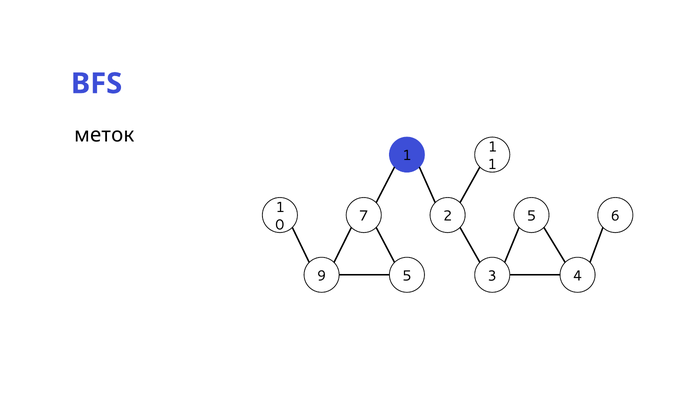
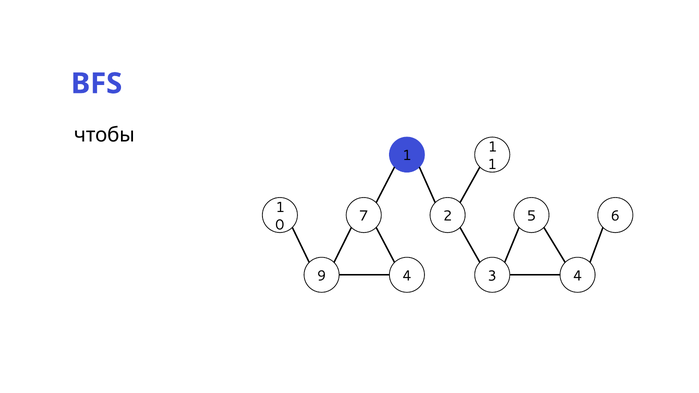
меток: меток -> чтобы
9 5: 5 -> 4
